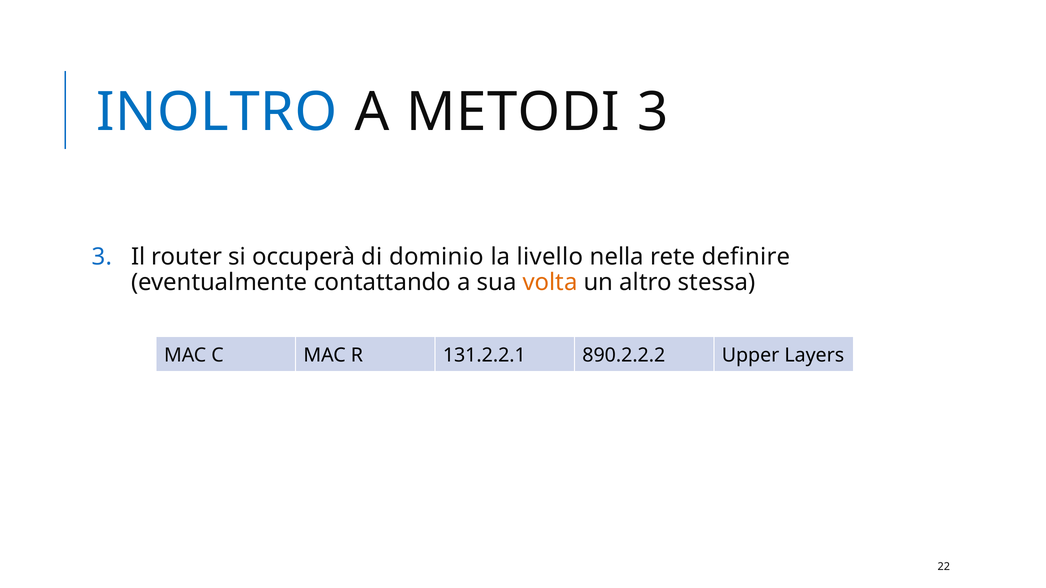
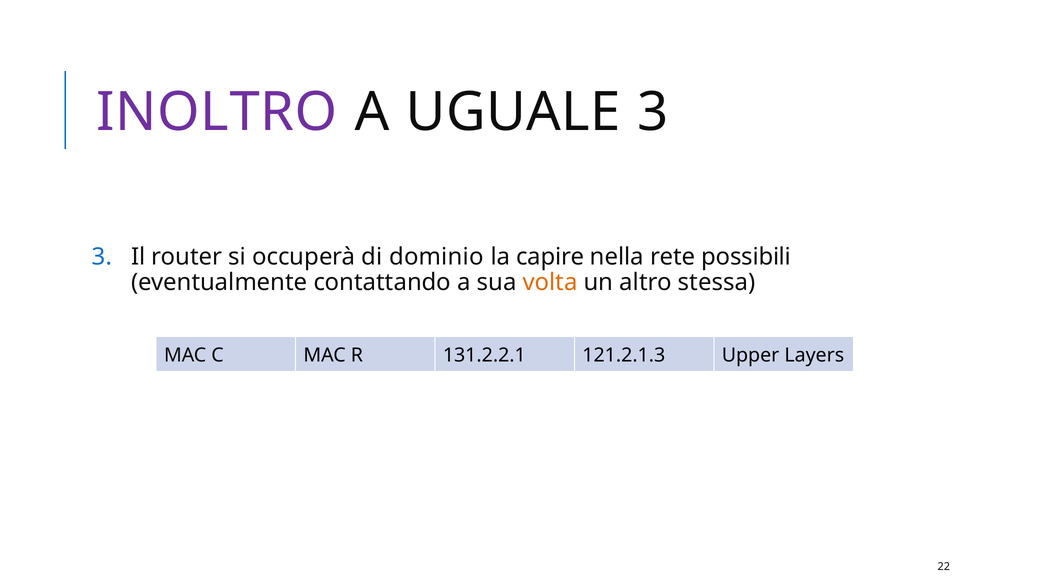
INOLTRO colour: blue -> purple
METODI: METODI -> UGUALE
livello: livello -> capire
definire: definire -> possibili
890.2.2.2: 890.2.2.2 -> 121.2.1.3
